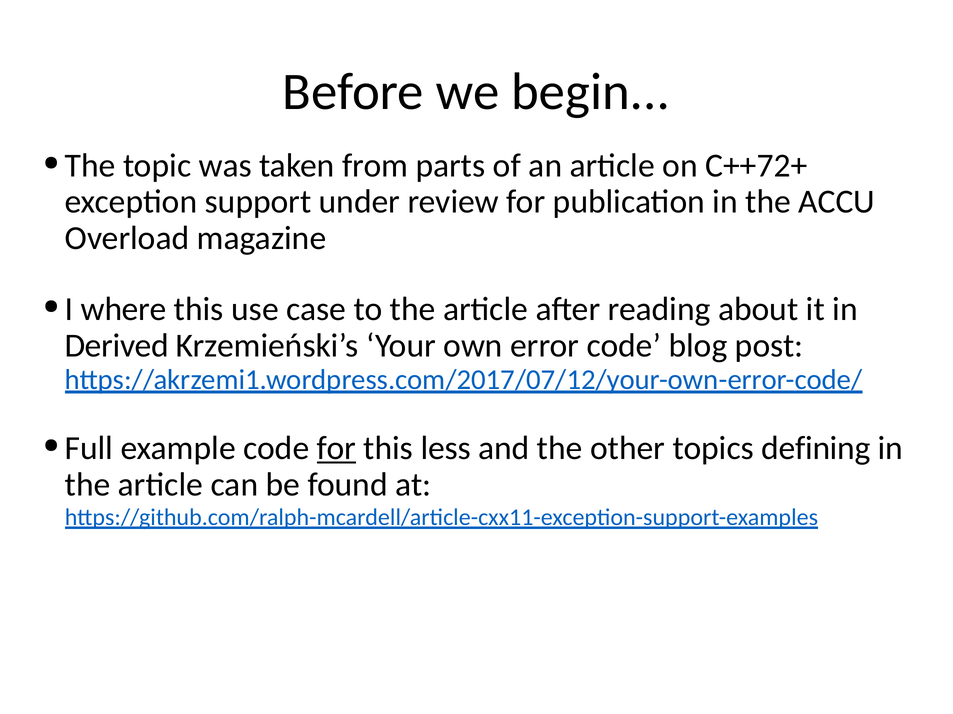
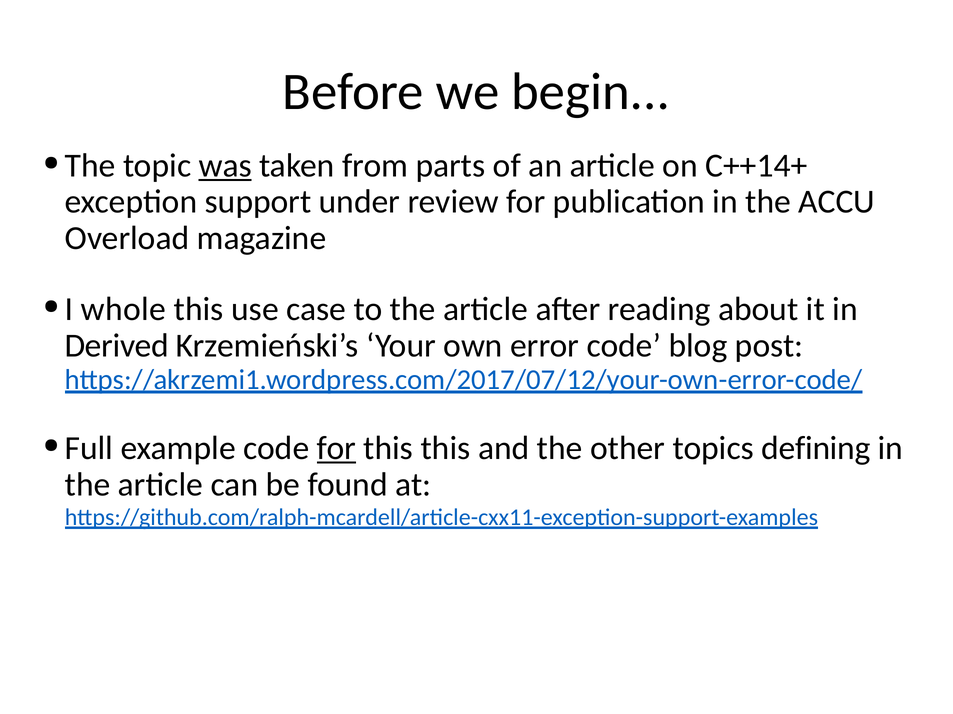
was underline: none -> present
C++72+: C++72+ -> C++14+
where: where -> whole
this less: less -> this
